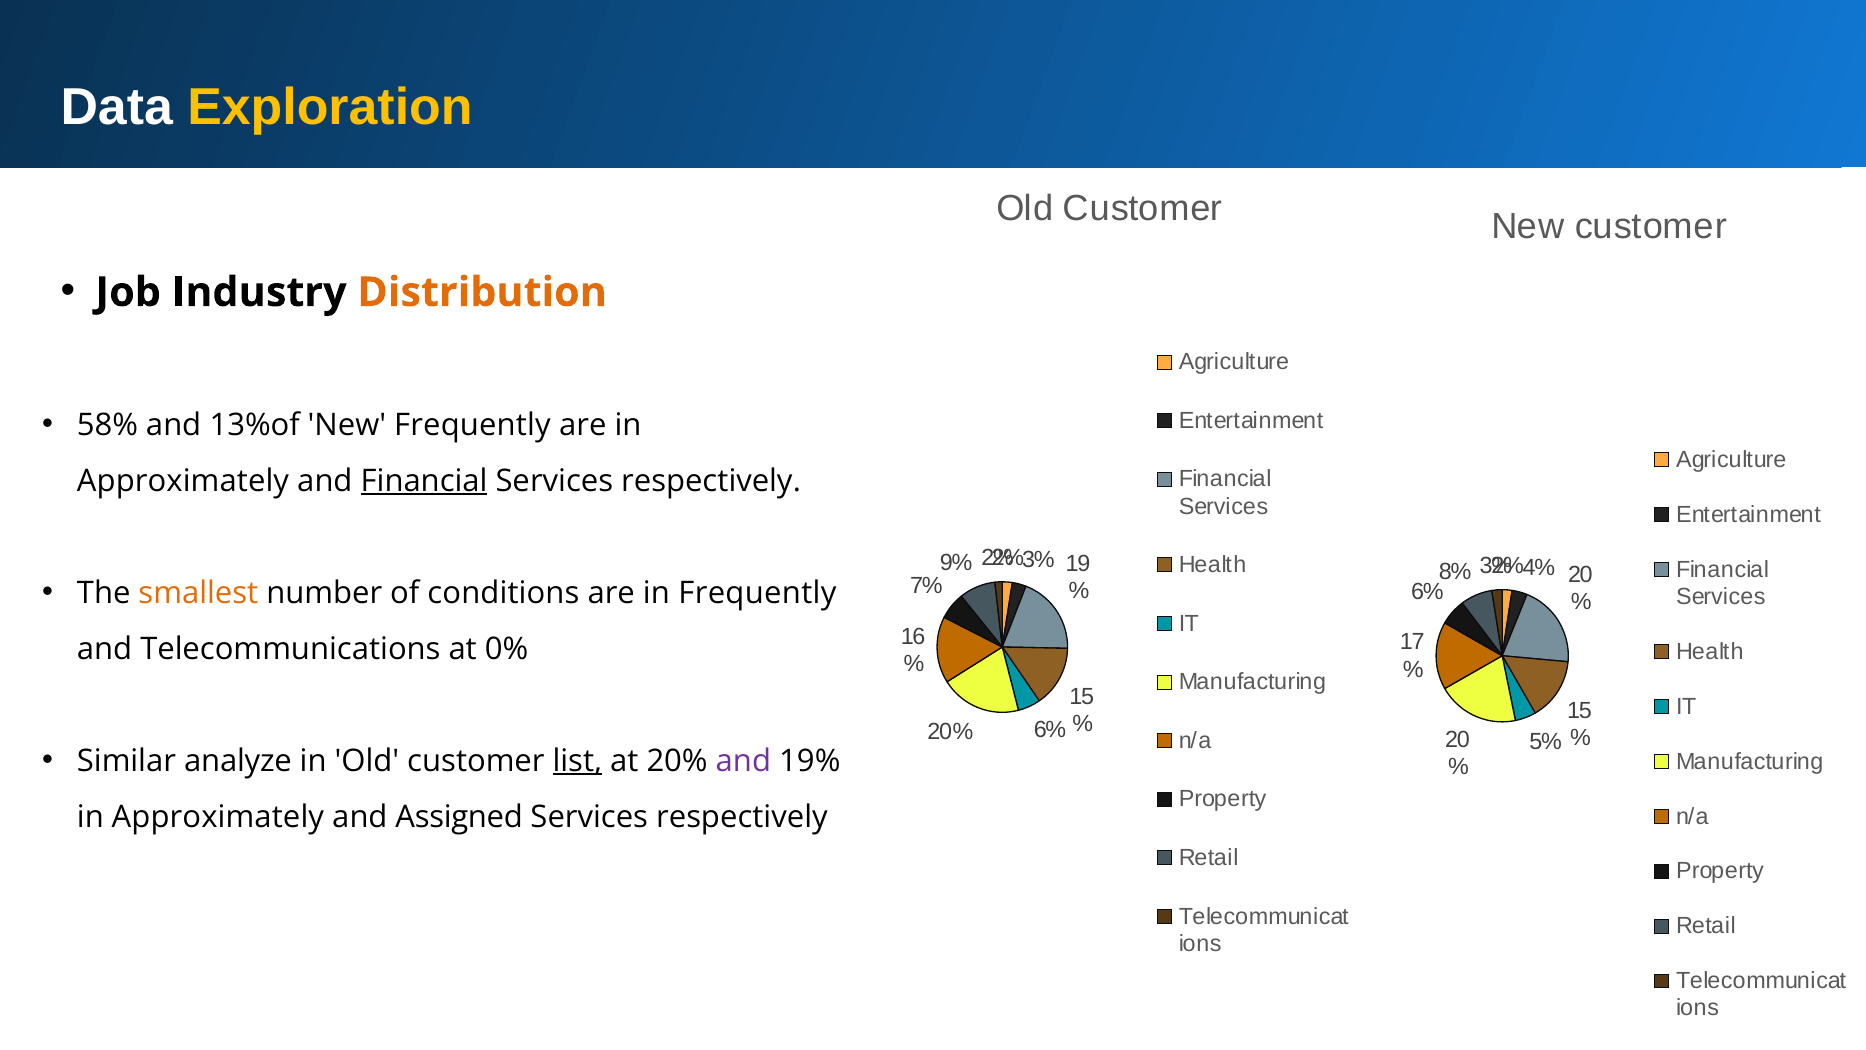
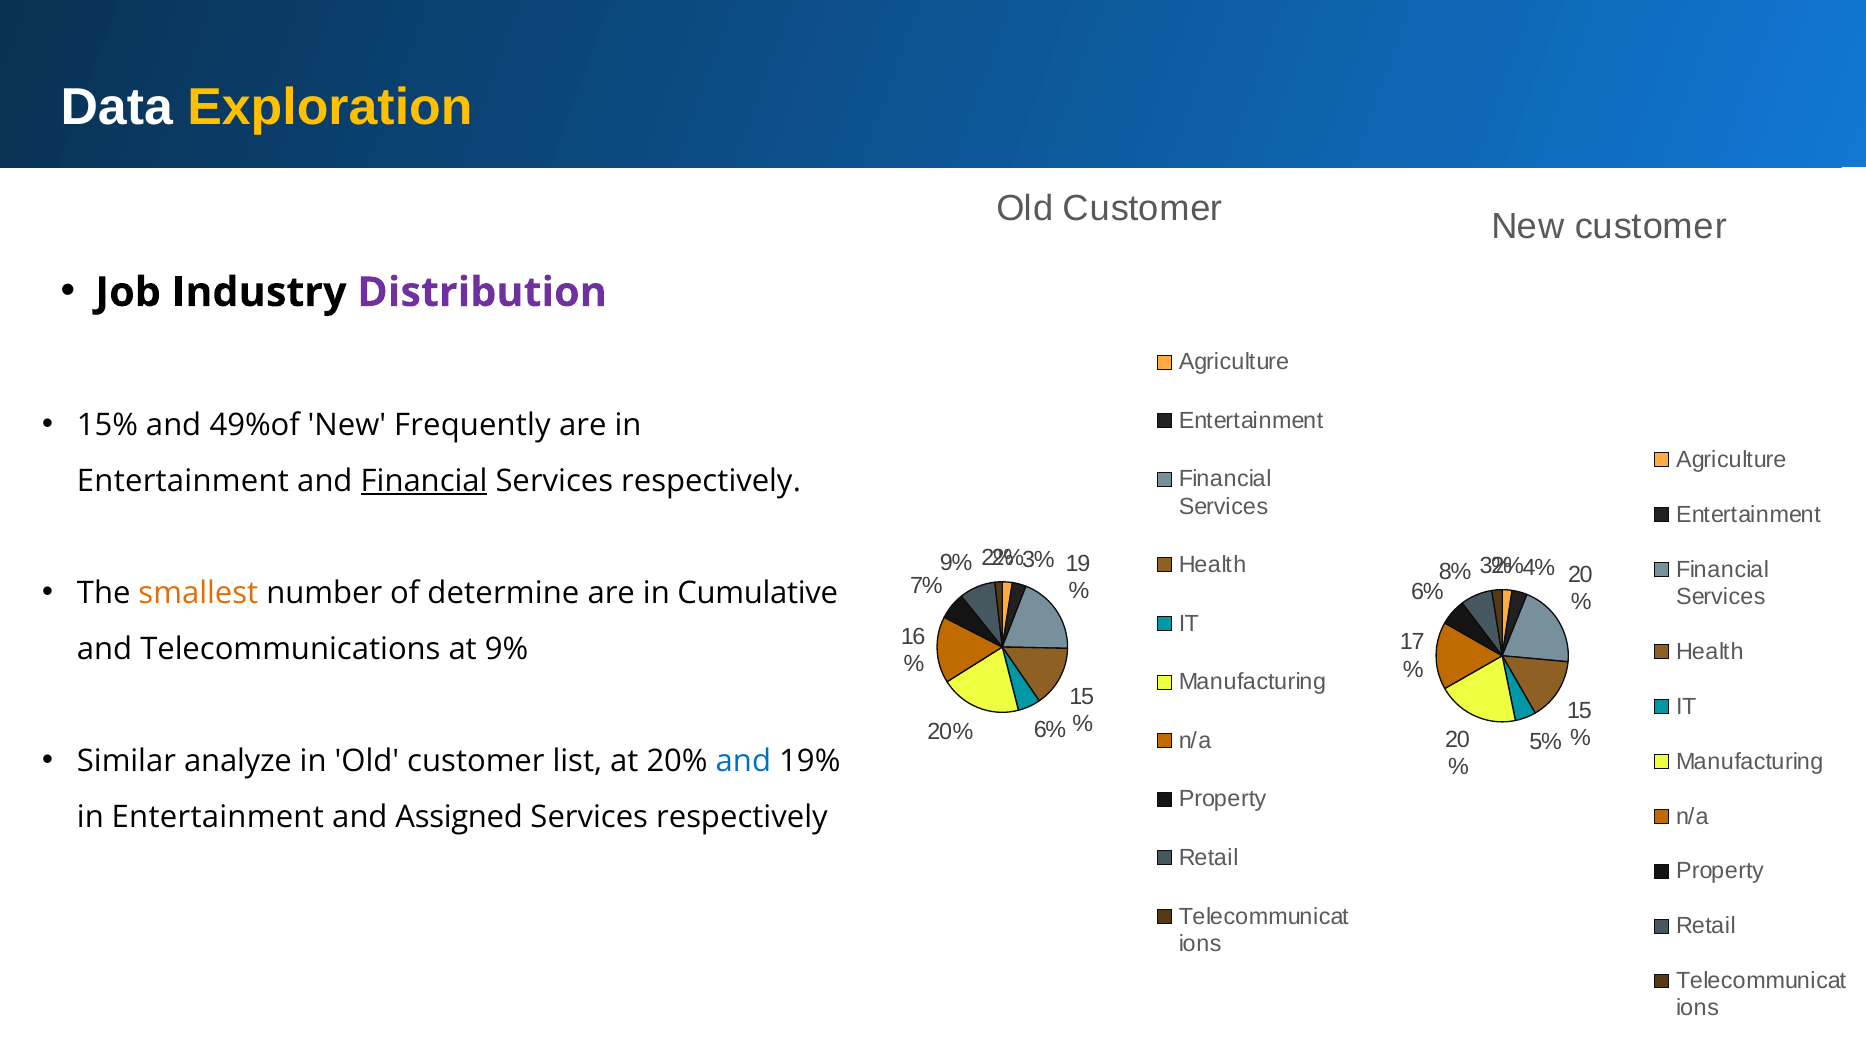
Distribution colour: orange -> purple
58%: 58% -> 15%
13%of: 13%of -> 49%of
Approximately at (183, 481): Approximately -> Entertainment
conditions: conditions -> determine
in Frequently: Frequently -> Cumulative
at 0%: 0% -> 9%
list underline: present -> none
and at (743, 761) colour: purple -> blue
Approximately at (218, 817): Approximately -> Entertainment
